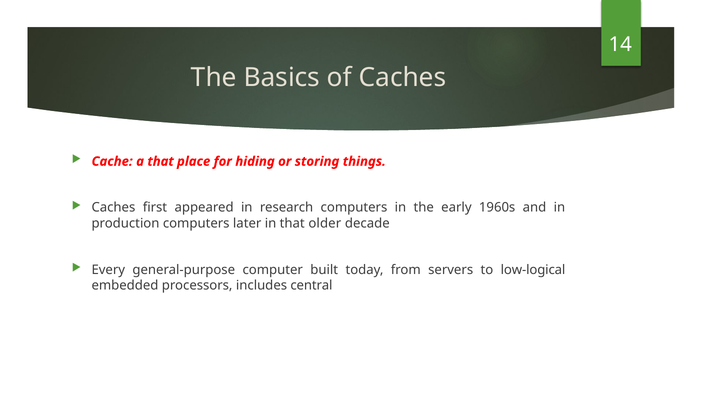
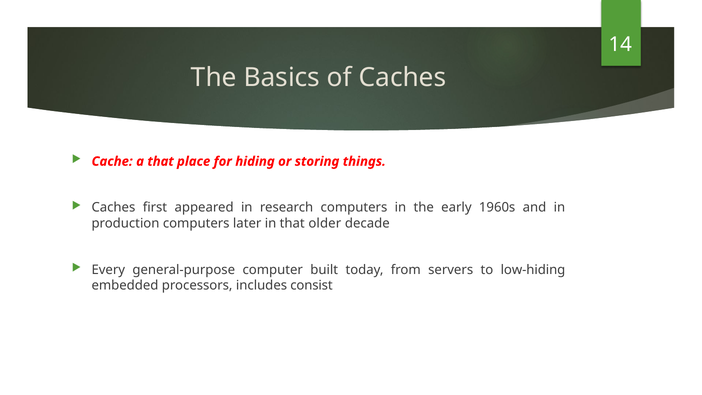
low-logical: low-logical -> low-hiding
central: central -> consist
